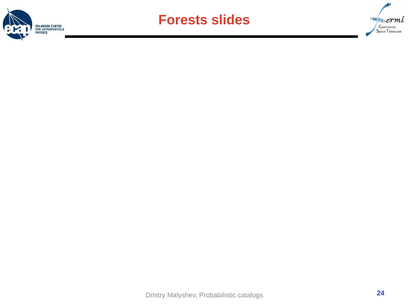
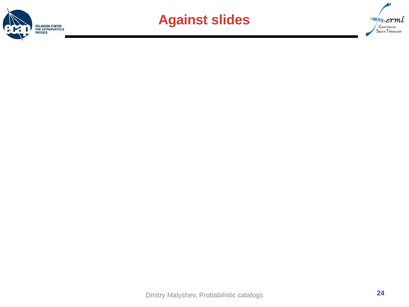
Forests: Forests -> Against
